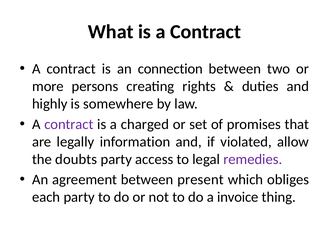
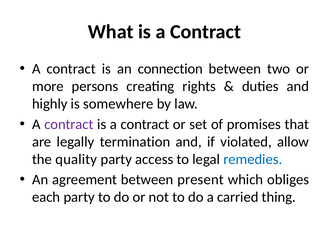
charged at (145, 125): charged -> contract
information: information -> termination
doubts: doubts -> quality
remedies colour: purple -> blue
invoice: invoice -> carried
